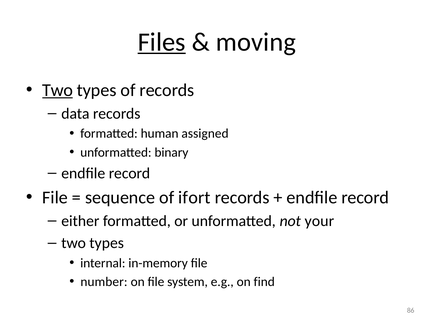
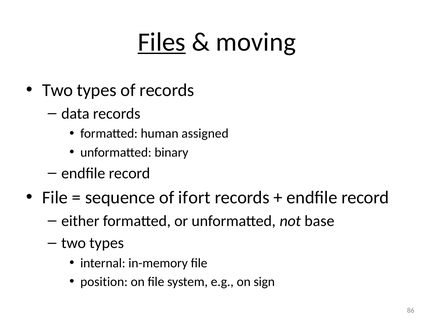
Two at (58, 90) underline: present -> none
your: your -> base
number: number -> position
find: find -> sign
